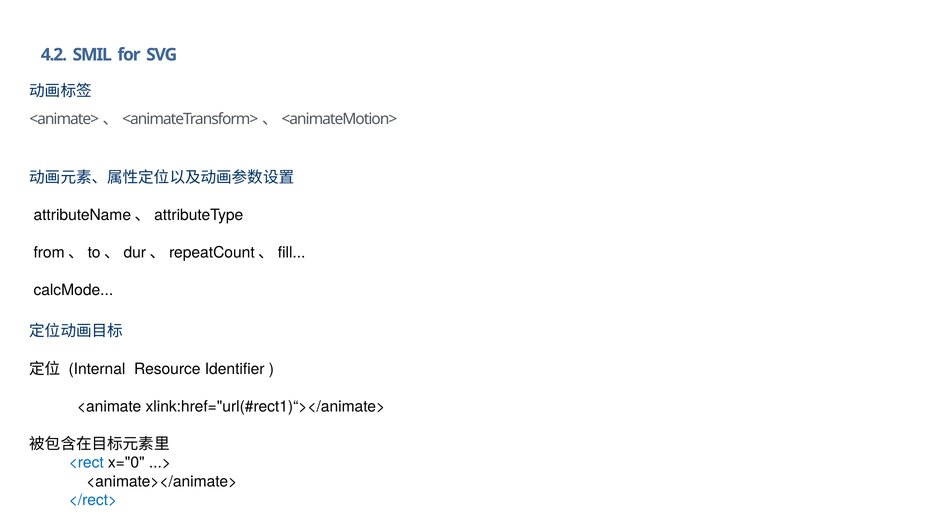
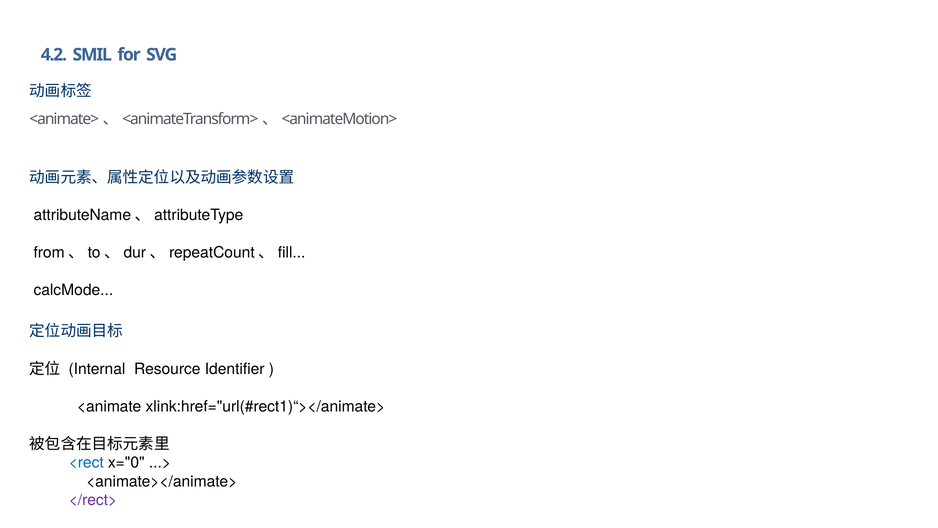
</rect> colour: blue -> purple
